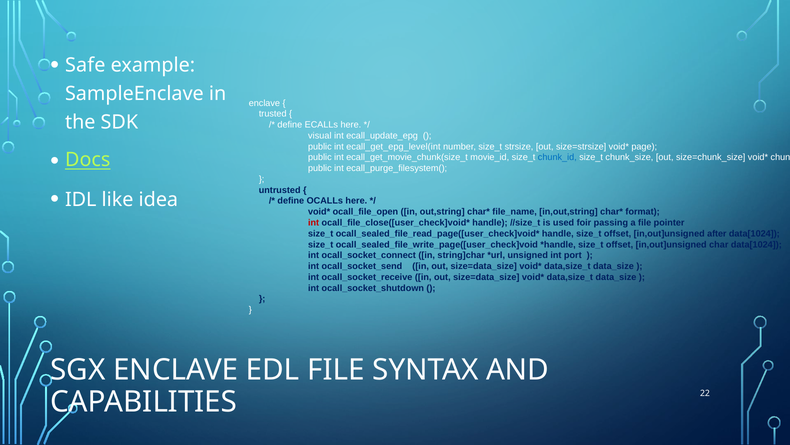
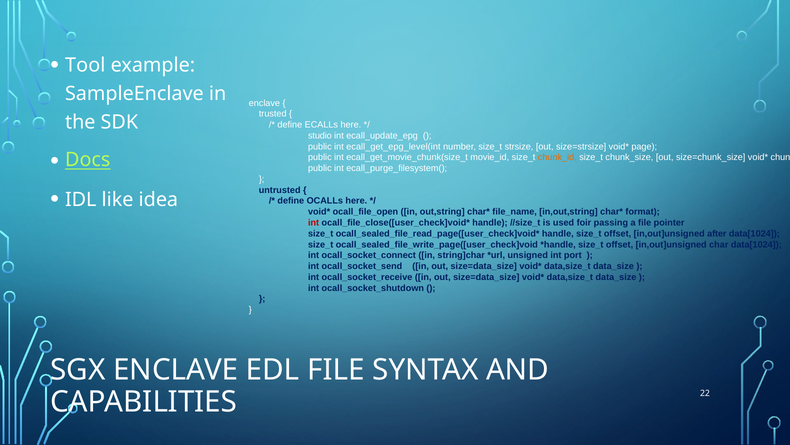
Safe: Safe -> Tool
visual: visual -> studio
chunk_id colour: blue -> orange
